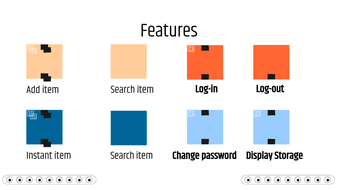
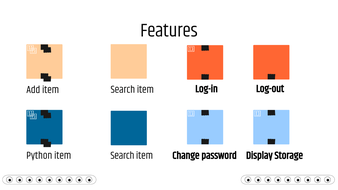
Instant: Instant -> Python
